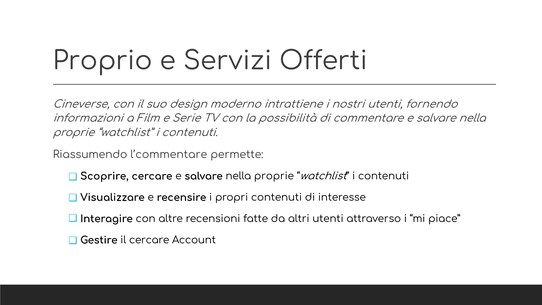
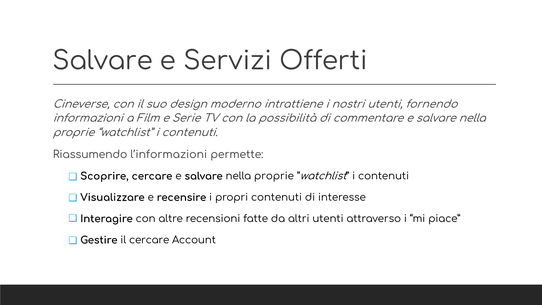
Proprio at (103, 61): Proprio -> Salvare
l’commentare: l’commentare -> l’informazioni
